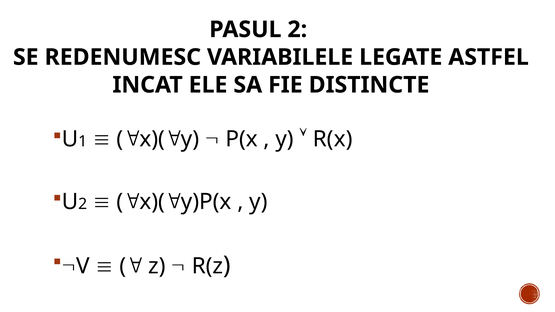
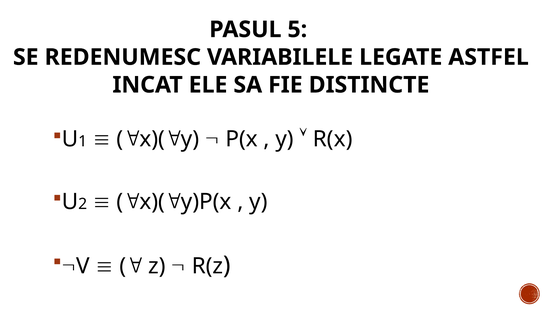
PASUL 2: 2 -> 5
